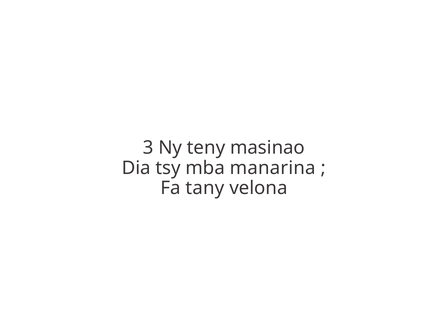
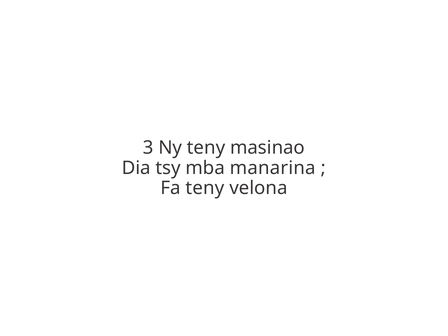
Fa tany: tany -> teny
